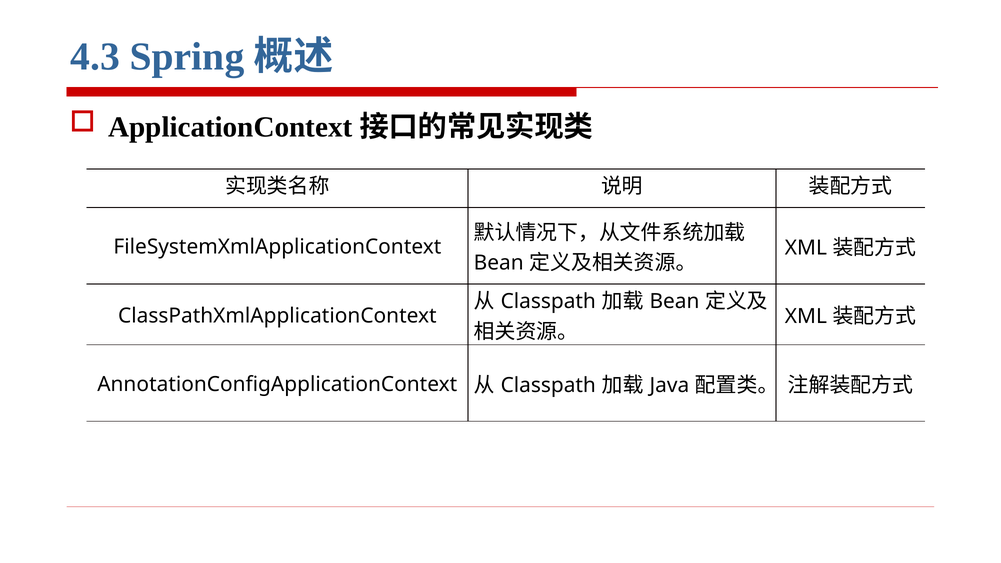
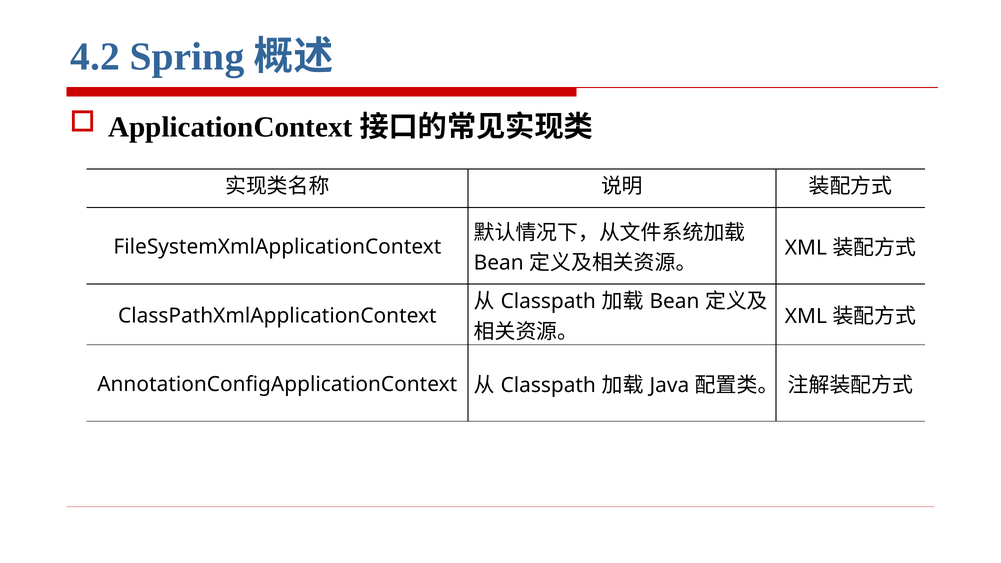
4.3: 4.3 -> 4.2
